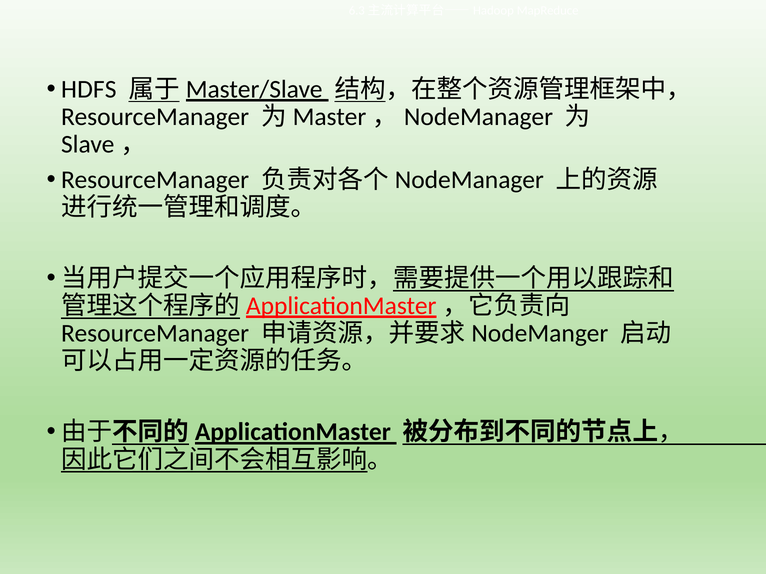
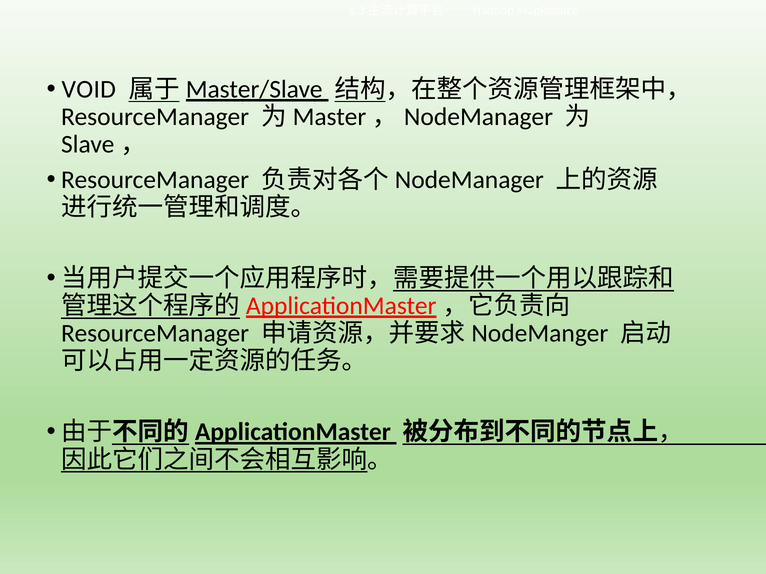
HDFS: HDFS -> VOID
